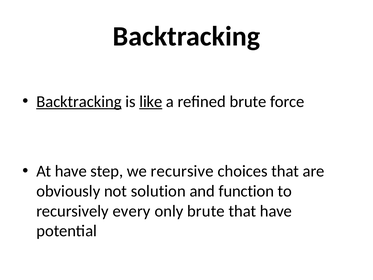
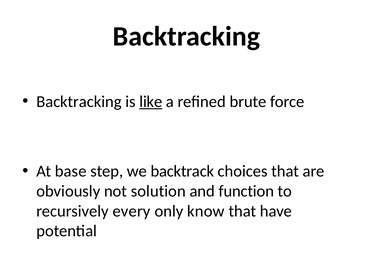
Backtracking at (79, 101) underline: present -> none
At have: have -> base
recursive: recursive -> backtrack
only brute: brute -> know
